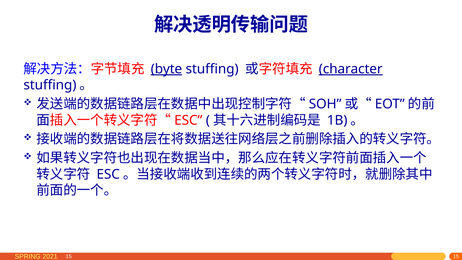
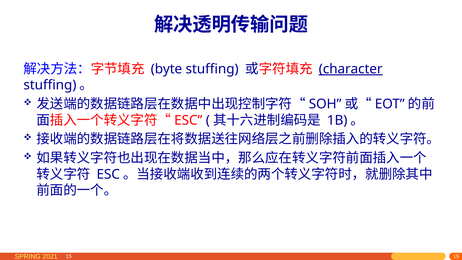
byte underline: present -> none
